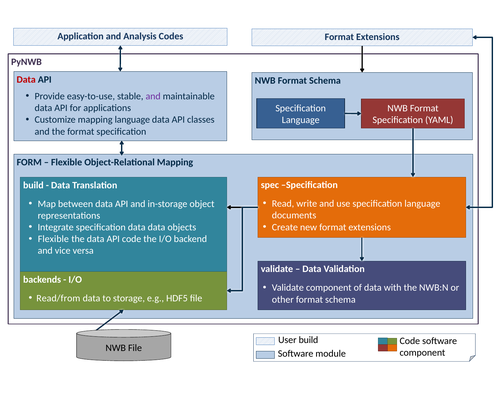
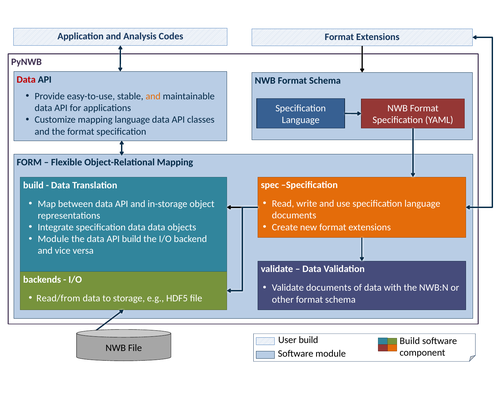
and at (153, 96) colour: purple -> orange
Flexible at (53, 239): Flexible -> Module
API code: code -> build
Validate component: component -> documents
Code at (410, 341): Code -> Build
